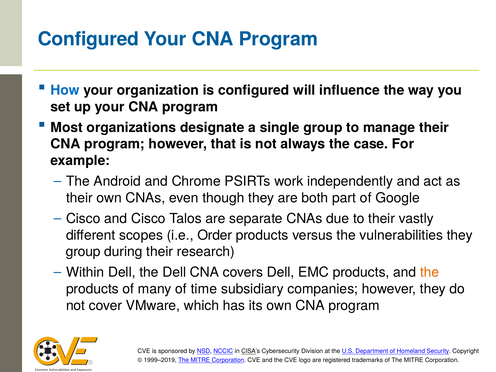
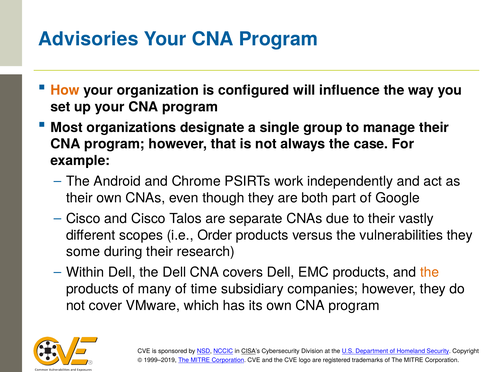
Configured at (88, 39): Configured -> Advisories
How colour: blue -> orange
group at (83, 252): group -> some
